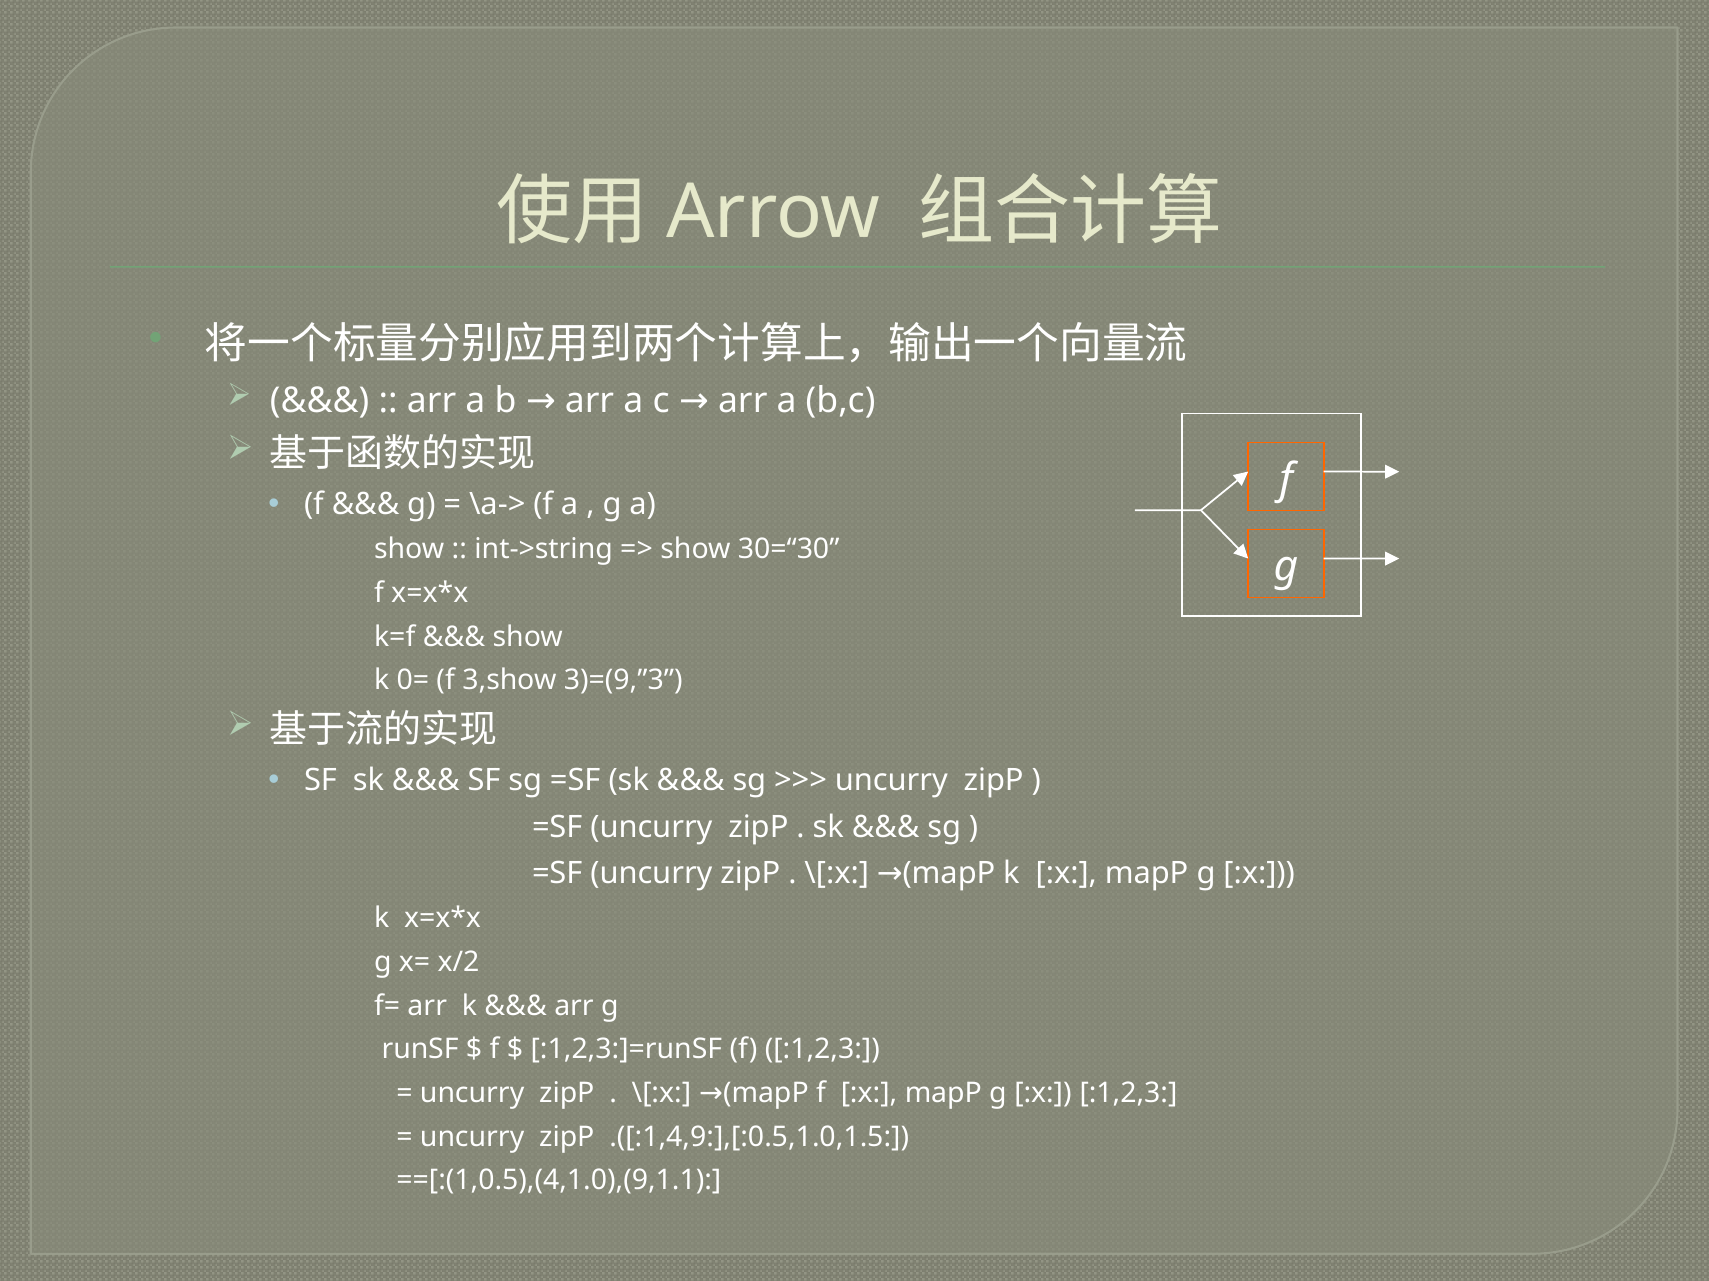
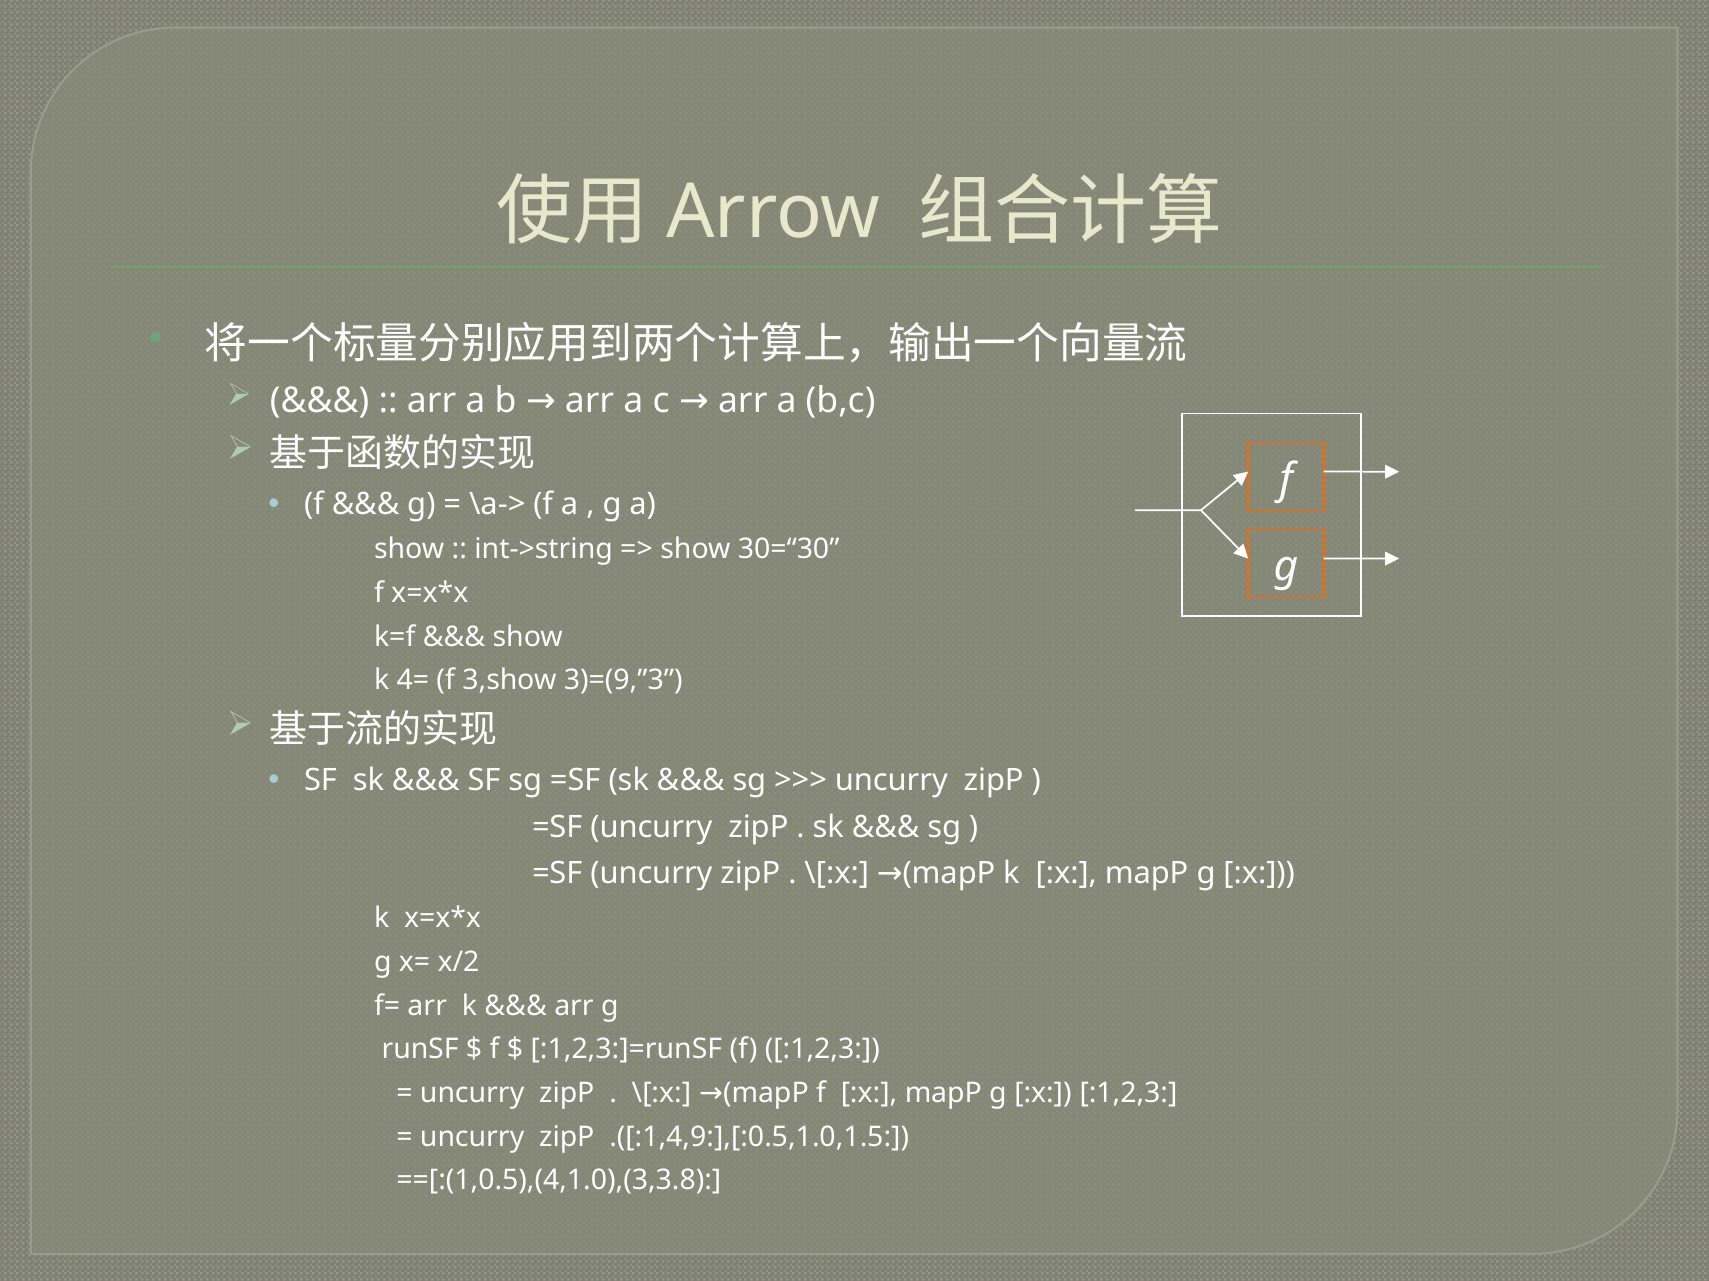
0=: 0= -> 4=
==[:(1,0.5),(4,1.0),(9,1.1: ==[:(1,0.5),(4,1.0),(9,1.1 -> ==[:(1,0.5),(4,1.0),(3,3.8
